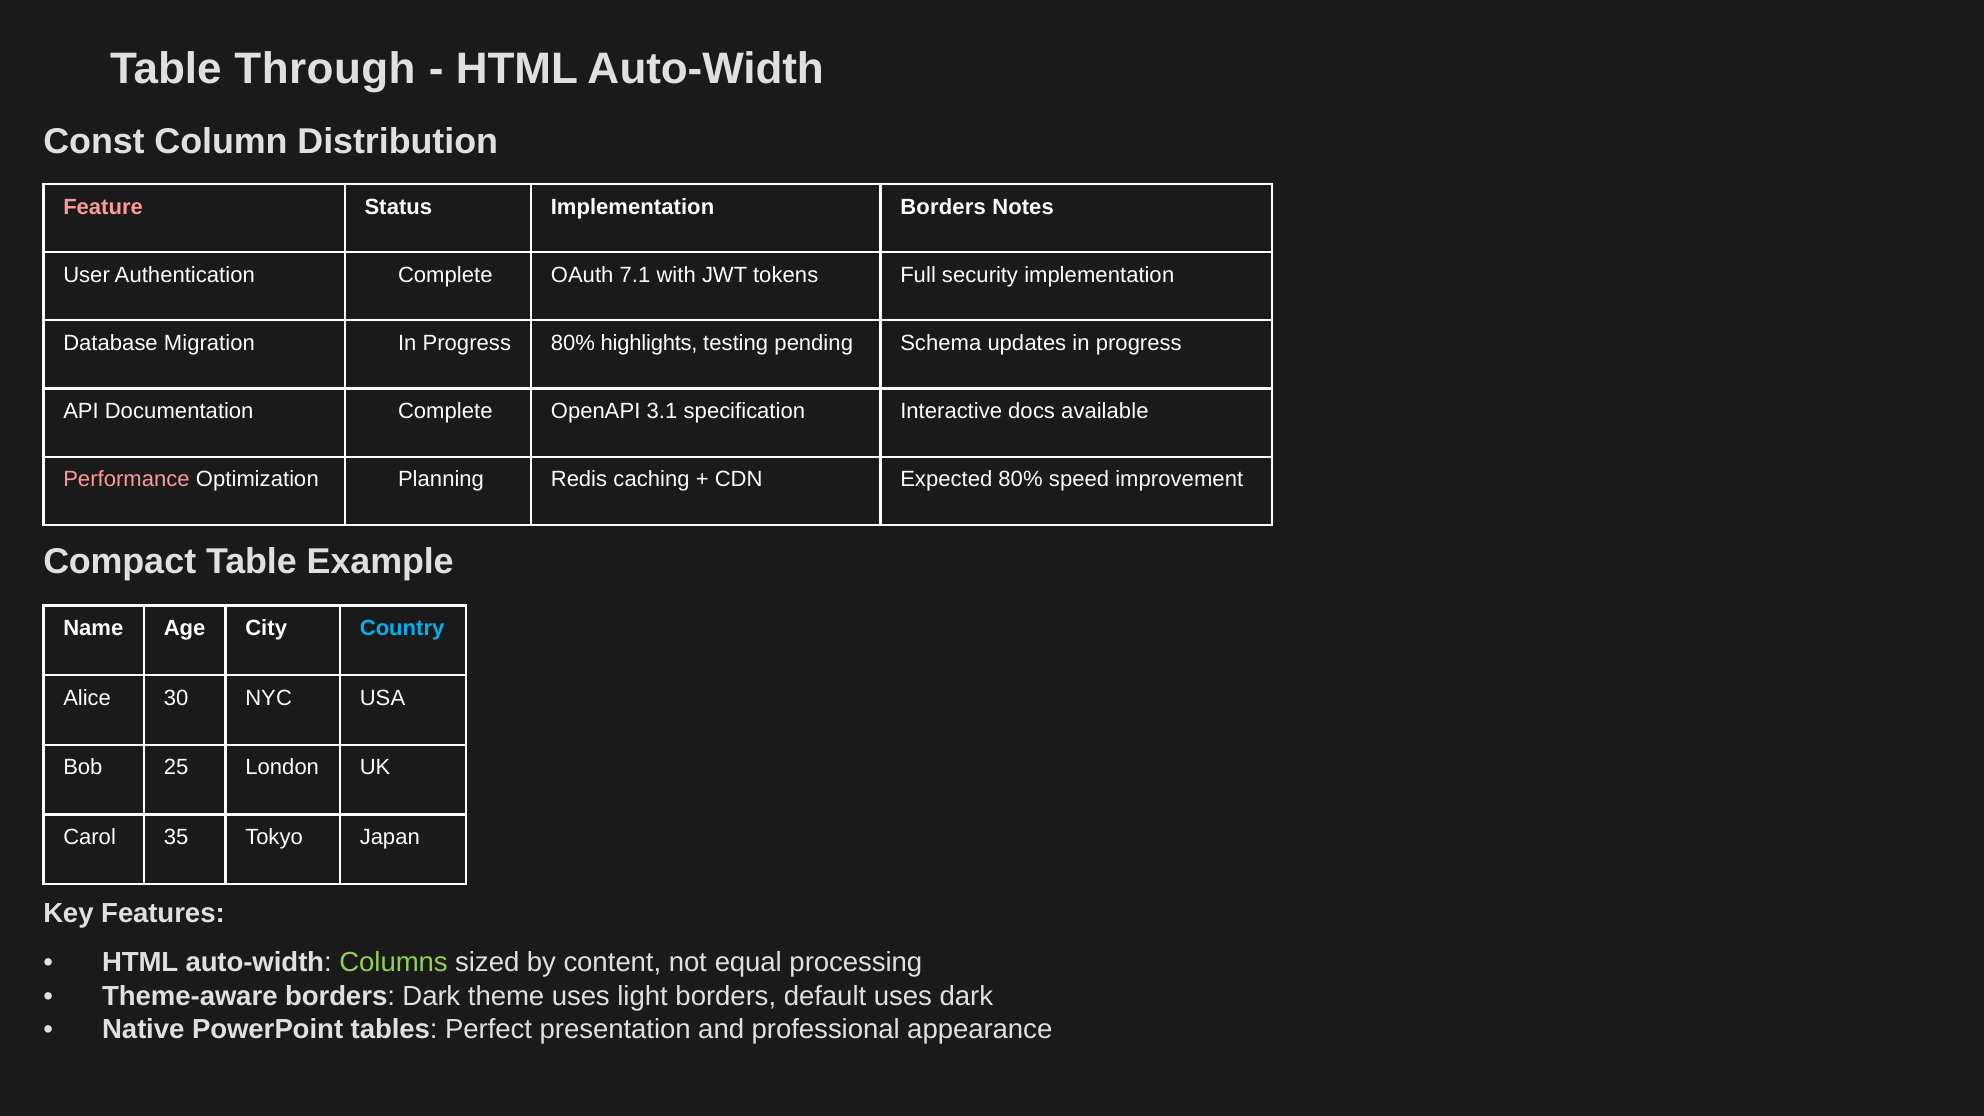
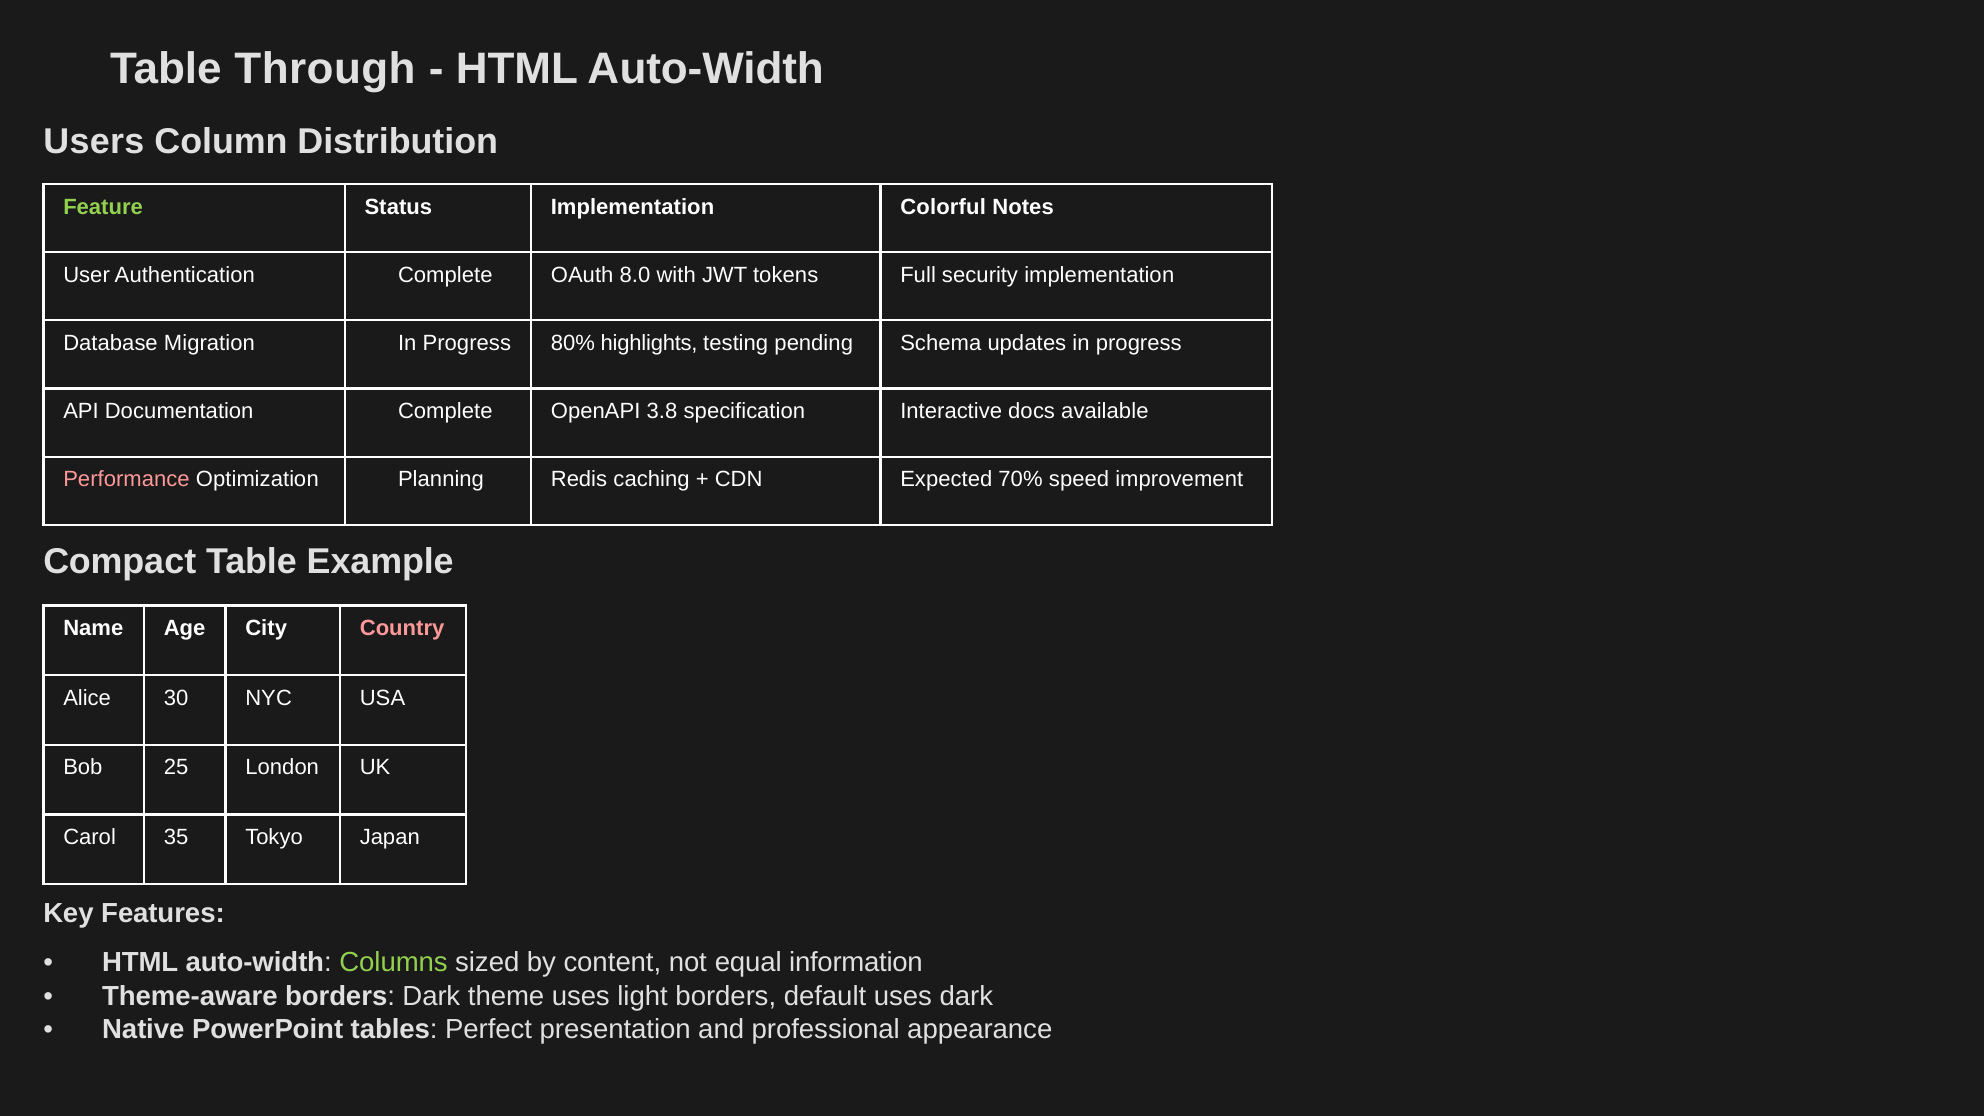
Const: Const -> Users
Feature colour: pink -> light green
Implementation Borders: Borders -> Colorful
7.1: 7.1 -> 8.0
3.1: 3.1 -> 3.8
Expected 80%: 80% -> 70%
Country colour: light blue -> pink
processing: processing -> information
